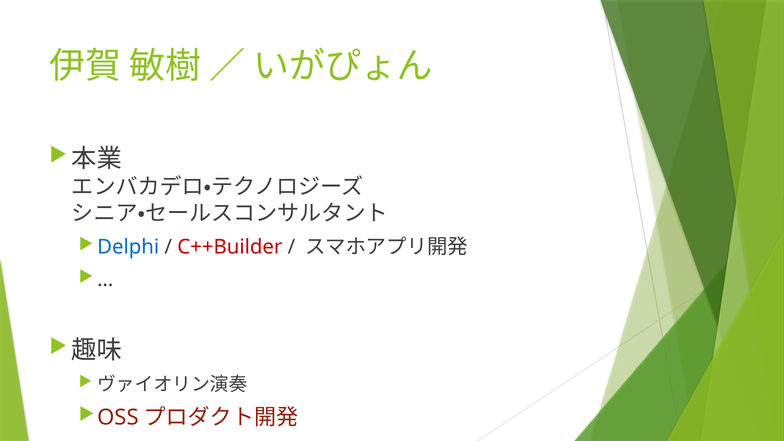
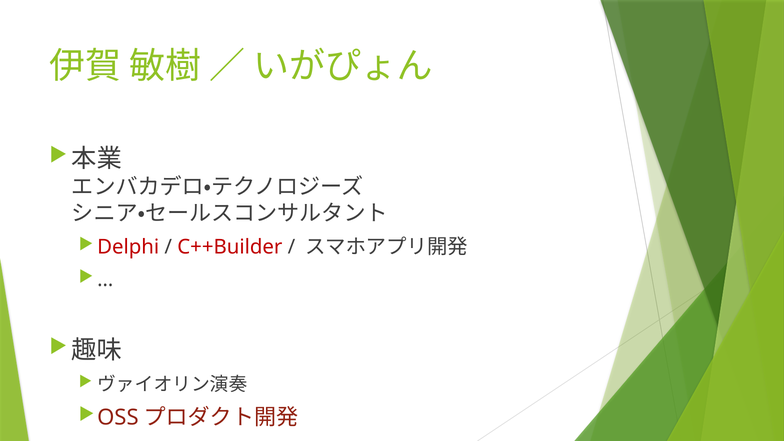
Delphi colour: blue -> red
